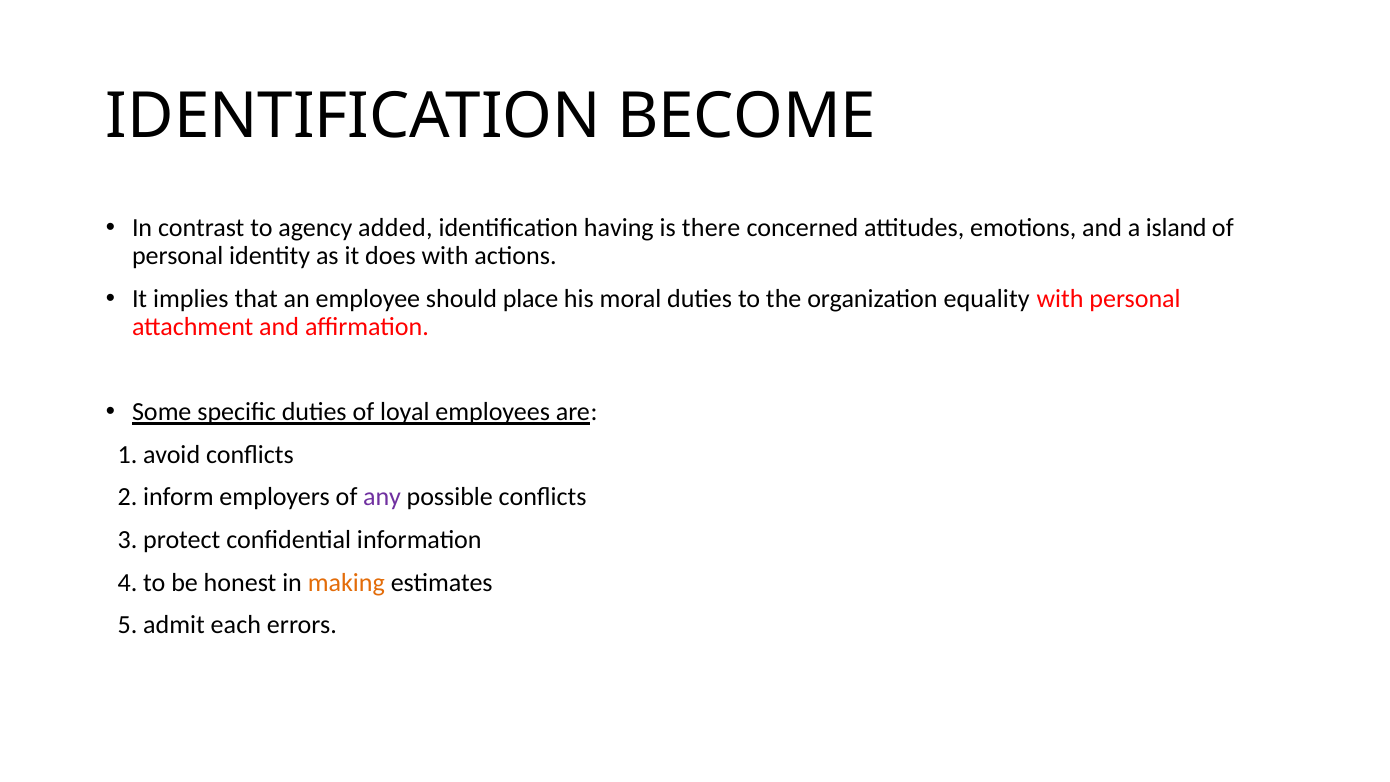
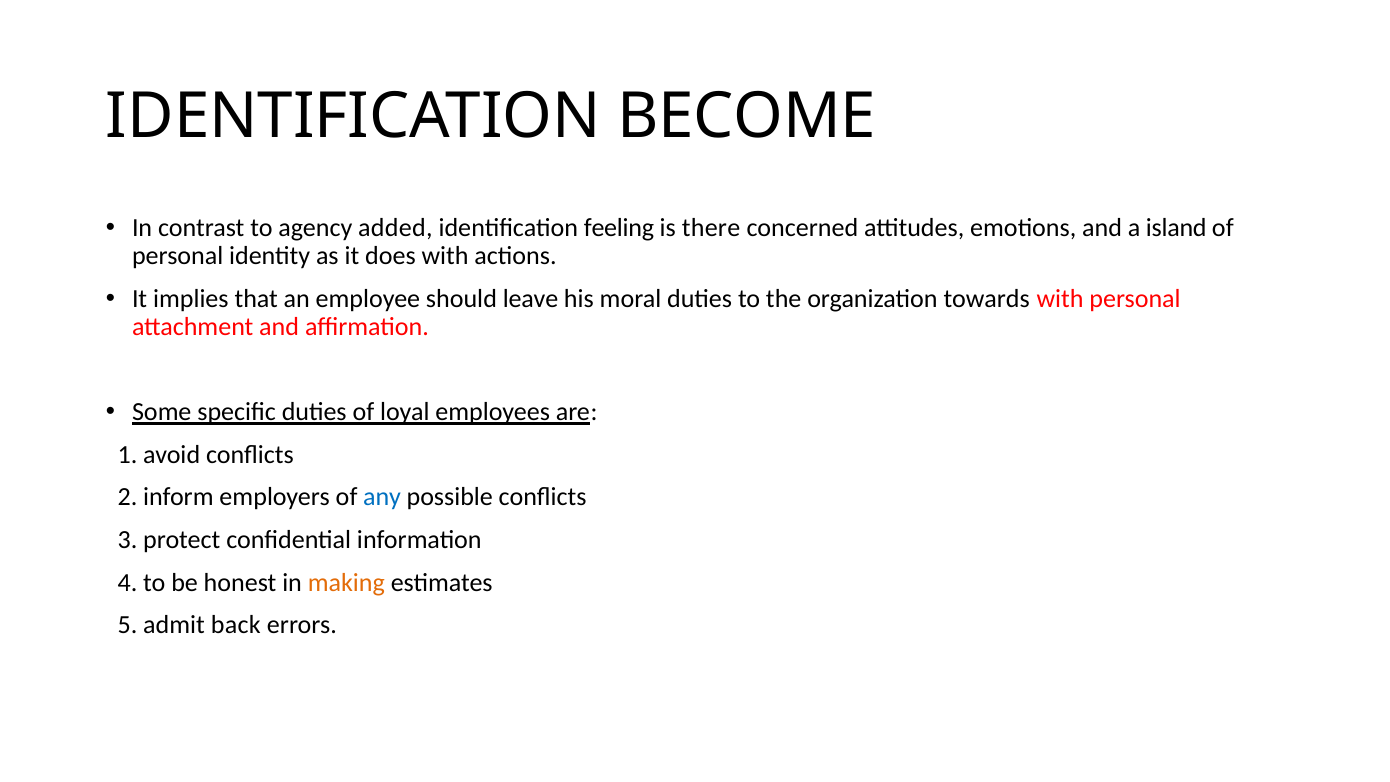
having: having -> feeling
place: place -> leave
equality: equality -> towards
any colour: purple -> blue
each: each -> back
